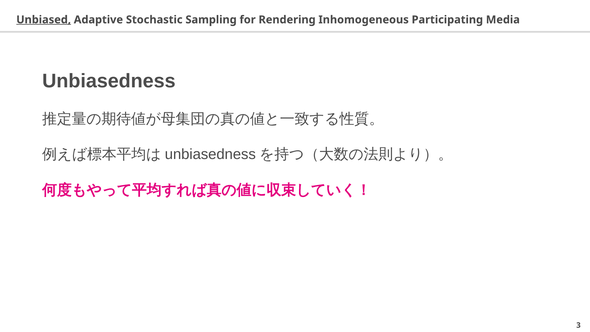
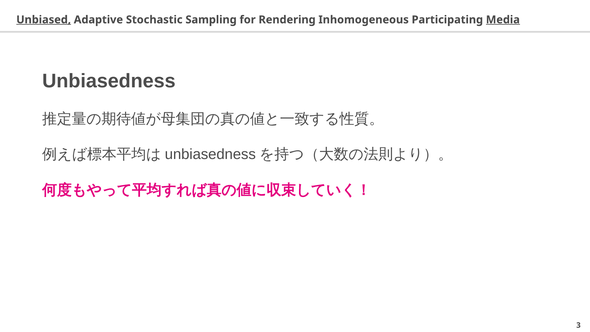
Media underline: none -> present
